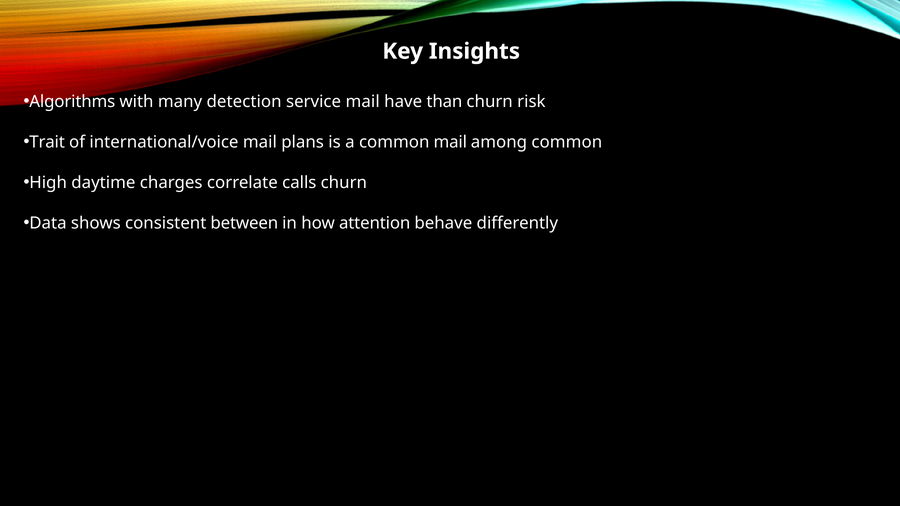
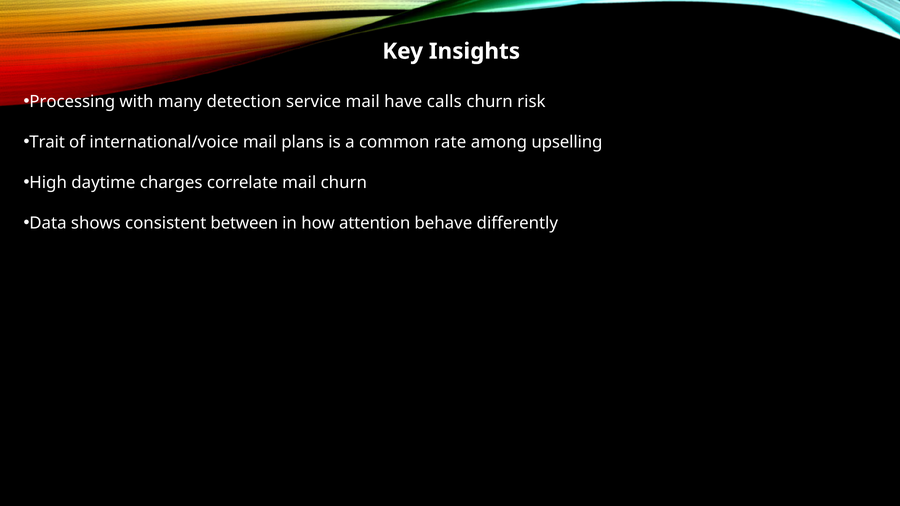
Algorithms: Algorithms -> Processing
than: than -> calls
common mail: mail -> rate
among common: common -> upselling
correlate calls: calls -> mail
